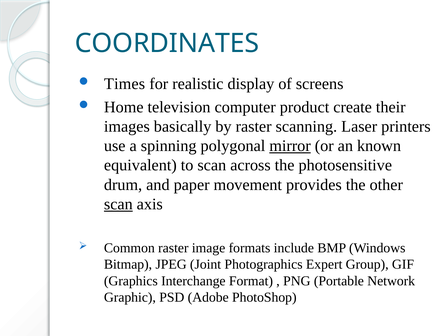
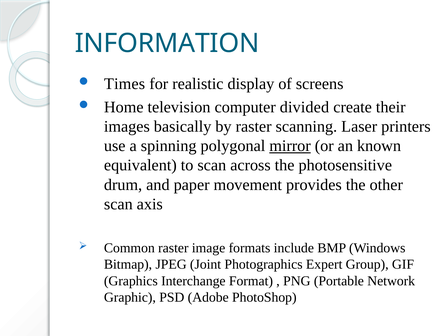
COORDINATES: COORDINATES -> INFORMATION
product: product -> divided
scan at (118, 204) underline: present -> none
